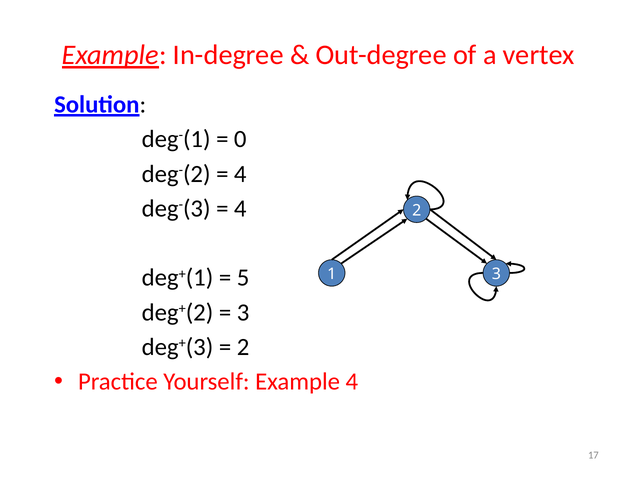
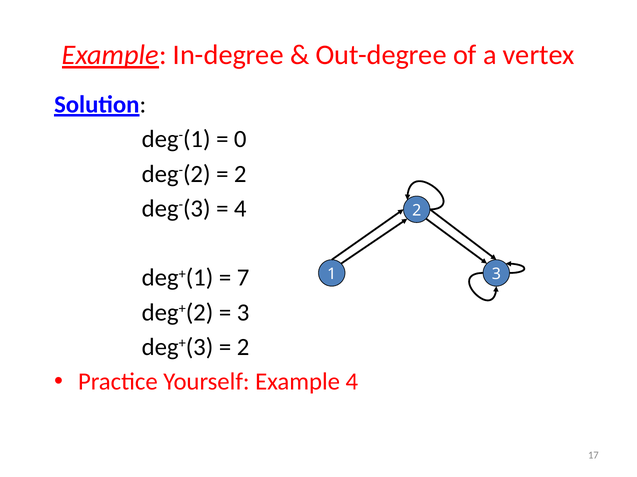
4 at (240, 174): 4 -> 2
5: 5 -> 7
